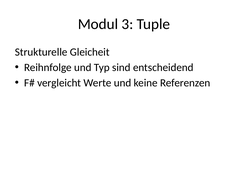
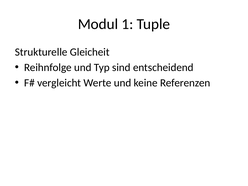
3: 3 -> 1
